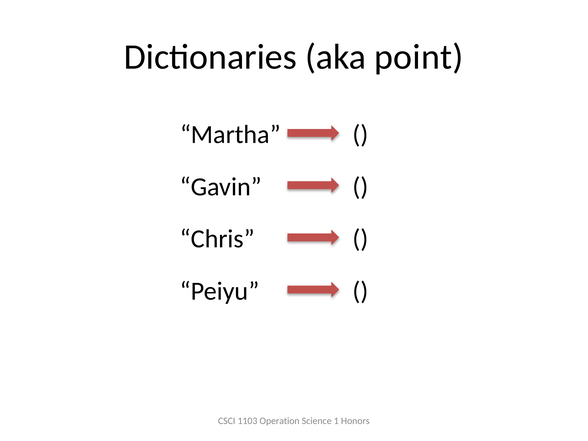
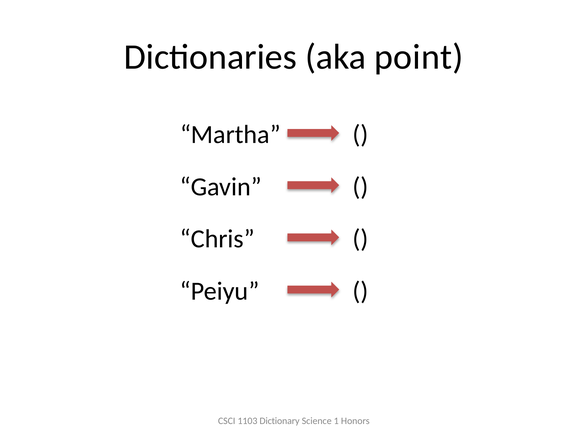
Operation: Operation -> Dictionary
